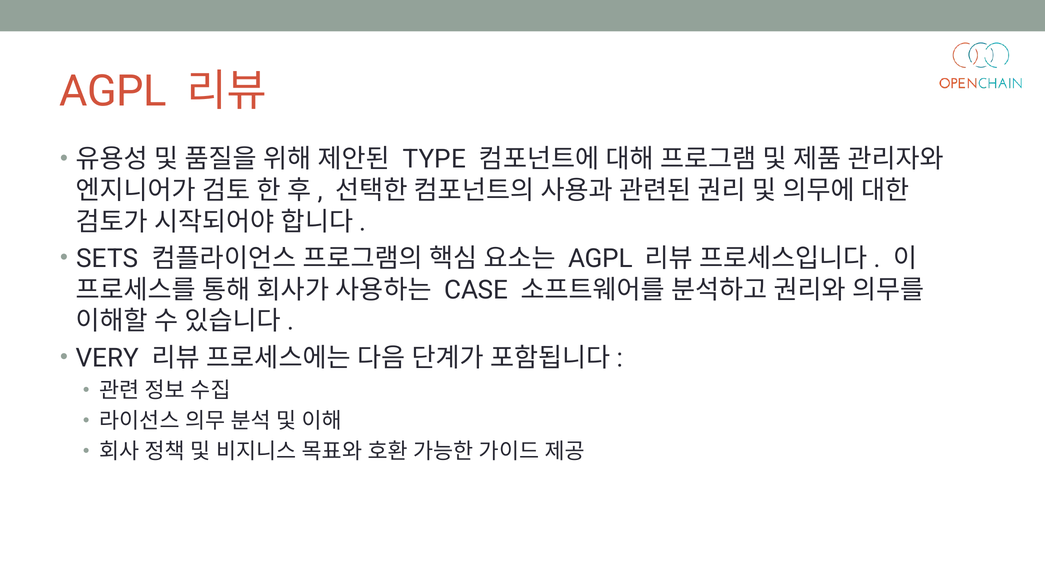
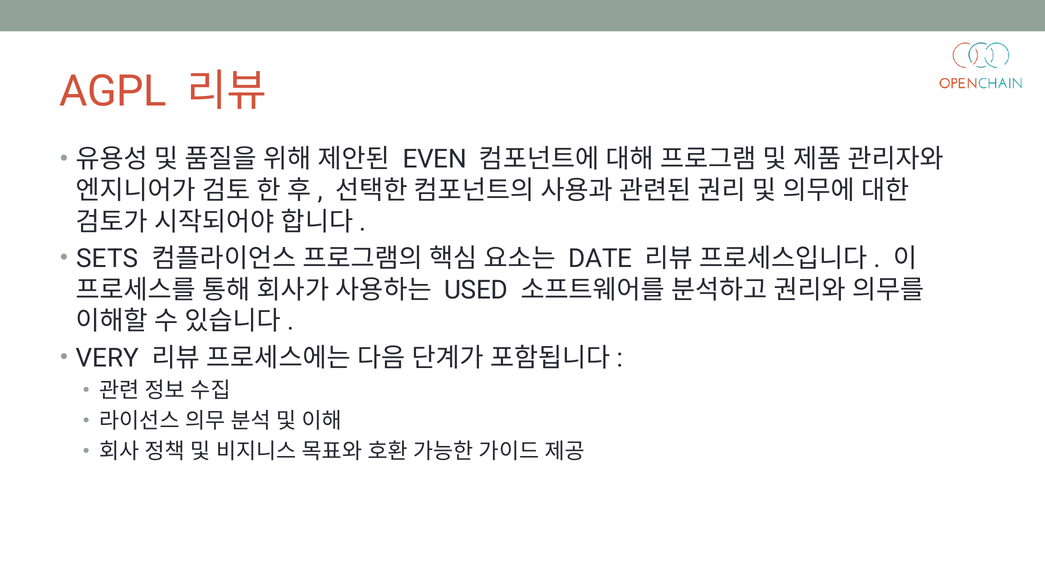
TYPE: TYPE -> EVEN
AGPL at (600, 259): AGPL -> DATE
CASE: CASE -> USED
